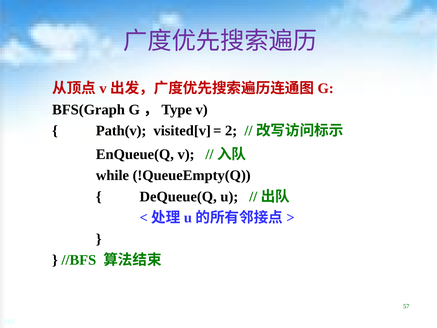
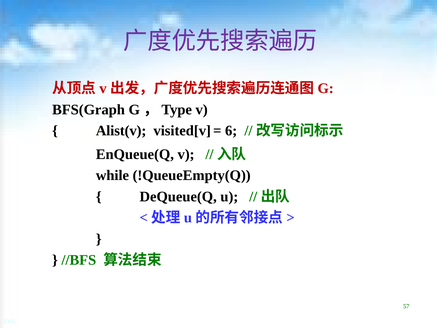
Path(v: Path(v -> Alist(v
2: 2 -> 6
